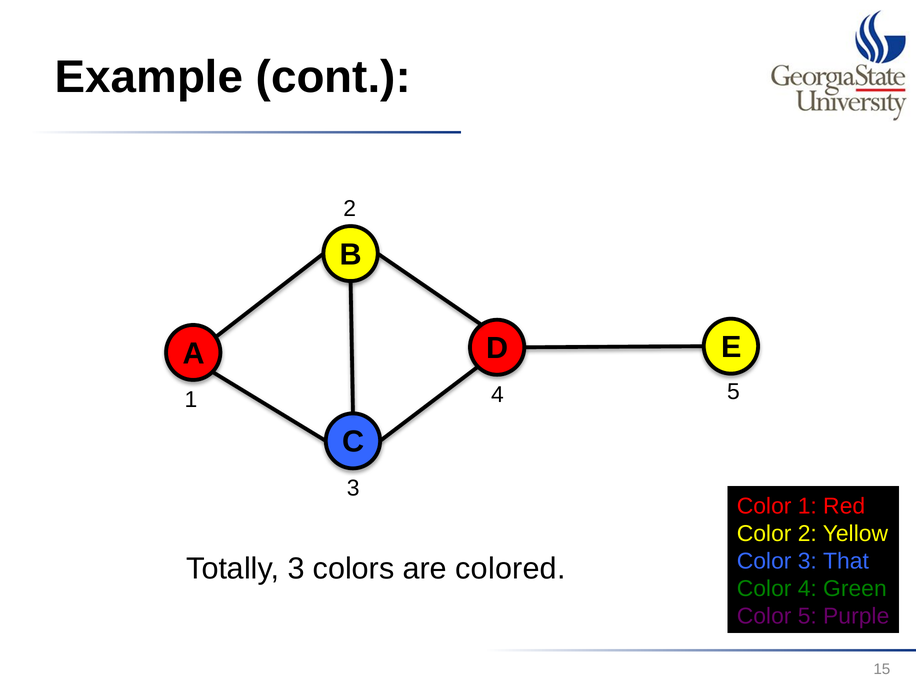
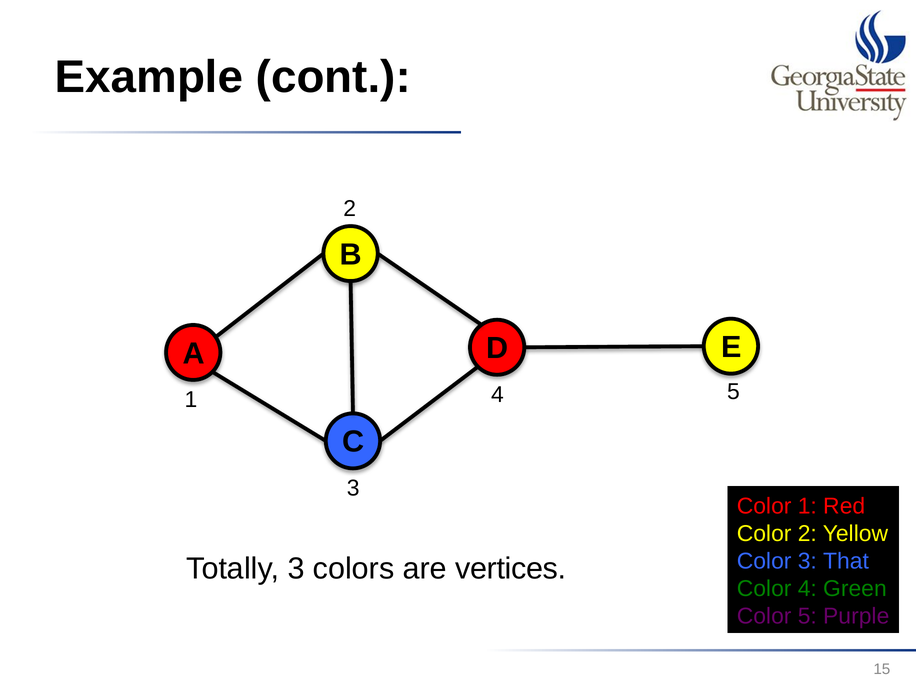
colored: colored -> vertices
